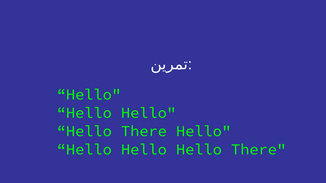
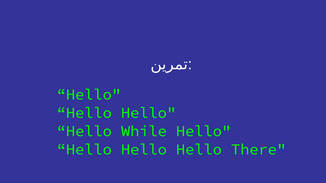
There at (144, 131): There -> While
